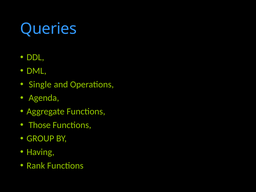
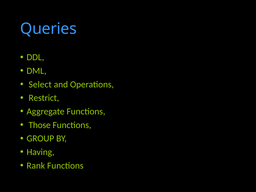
Single: Single -> Select
Agenda: Agenda -> Restrict
